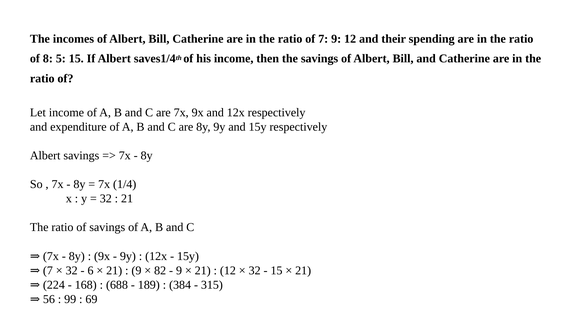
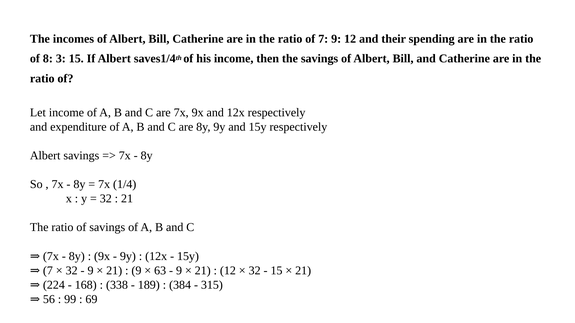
5: 5 -> 3
6 at (91, 271): 6 -> 9
82: 82 -> 63
688: 688 -> 338
